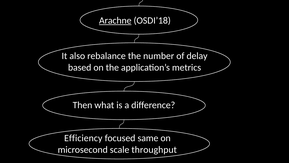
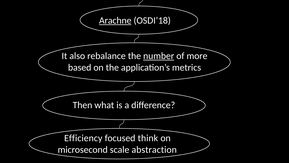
number underline: none -> present
delay: delay -> more
same: same -> think
throughput: throughput -> abstraction
